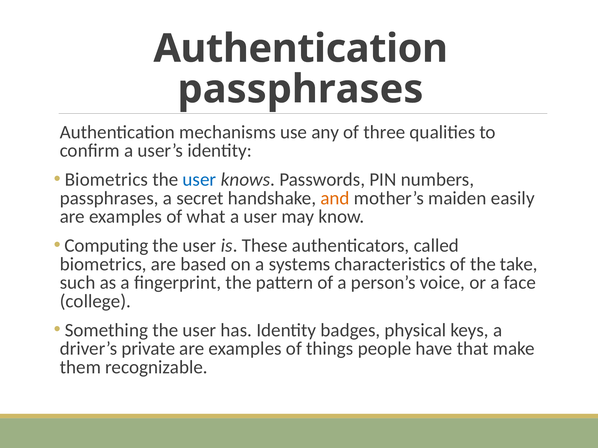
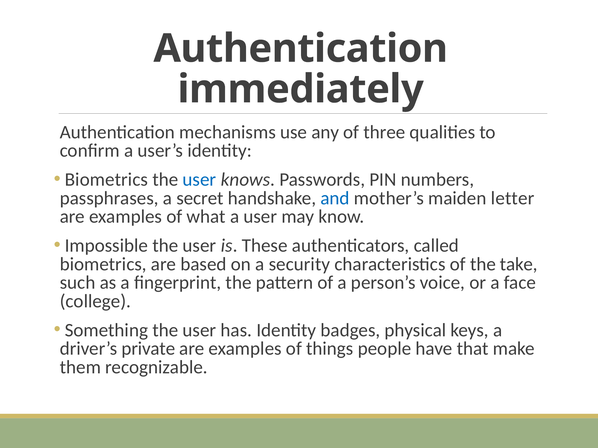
passphrases at (300, 89): passphrases -> immediately
and colour: orange -> blue
easily: easily -> letter
Computing: Computing -> Impossible
systems: systems -> security
